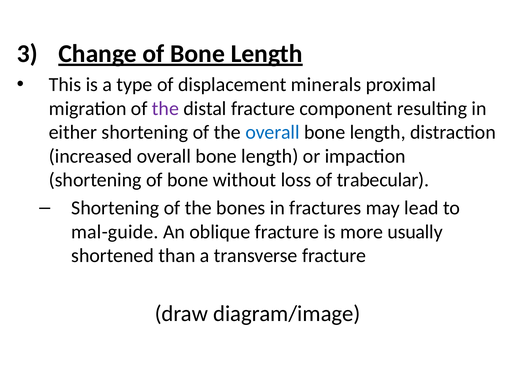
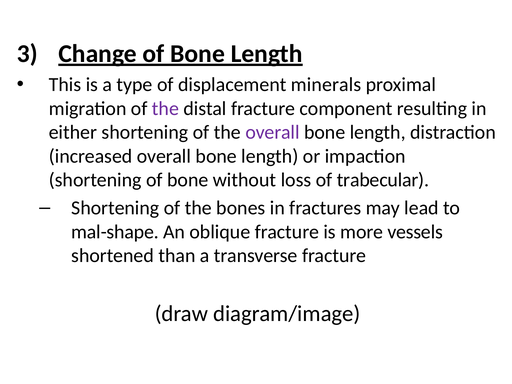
overall at (273, 132) colour: blue -> purple
mal-guide: mal-guide -> mal-shape
usually: usually -> vessels
